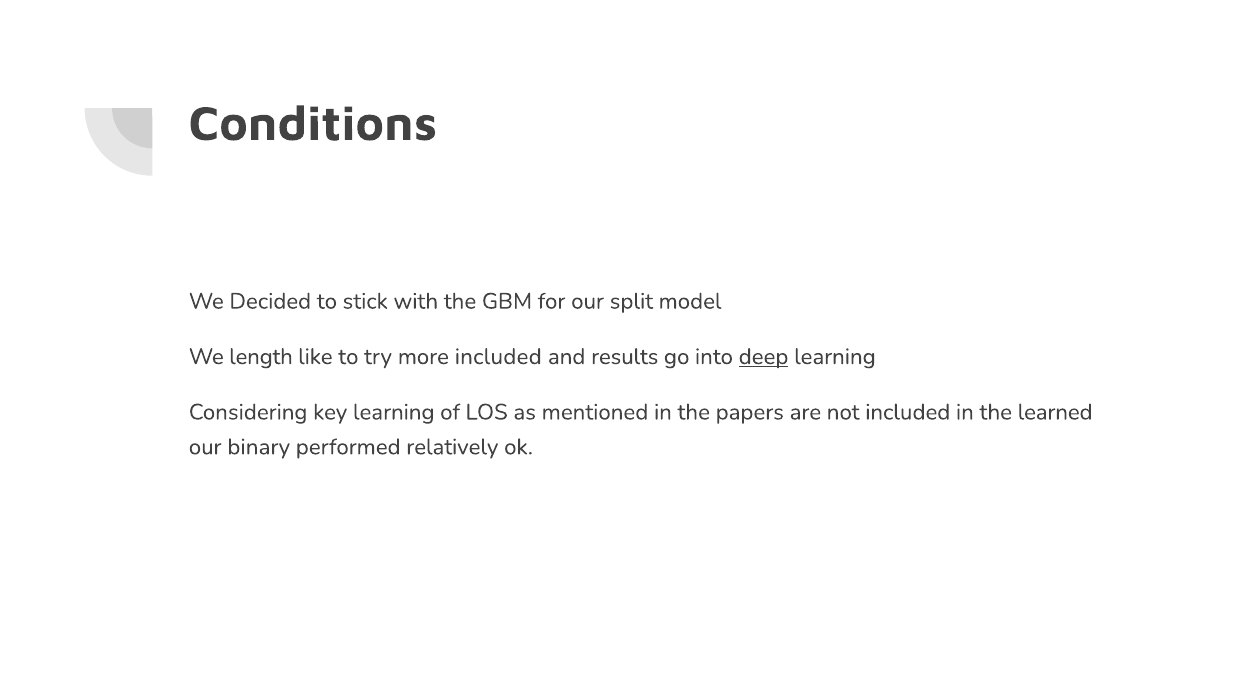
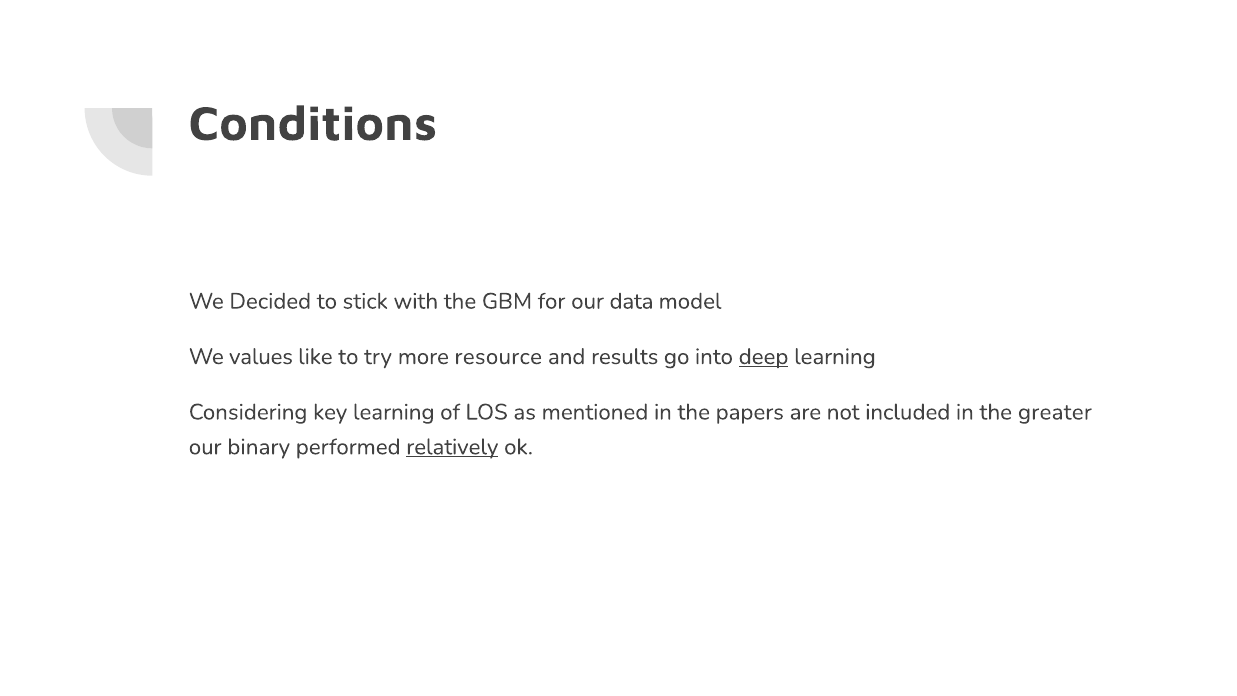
split: split -> data
length: length -> values
more included: included -> resource
learned: learned -> greater
relatively underline: none -> present
